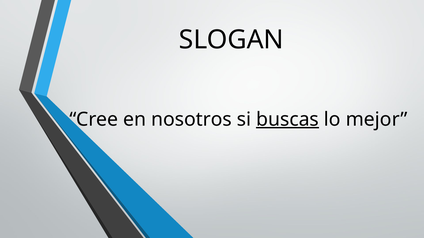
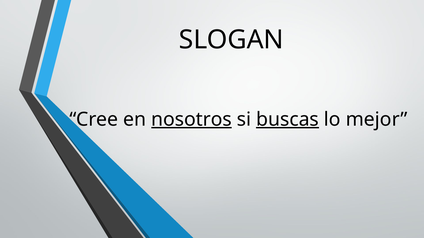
nosotros underline: none -> present
